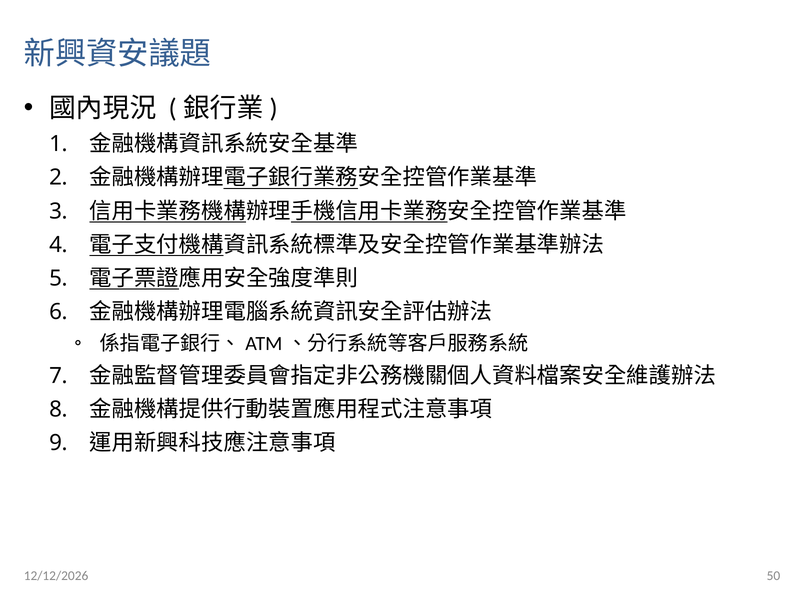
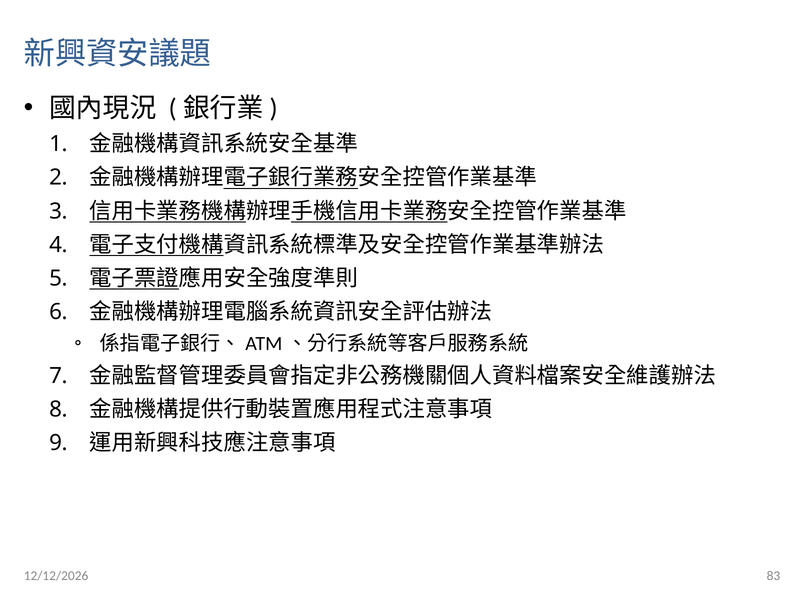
50: 50 -> 83
